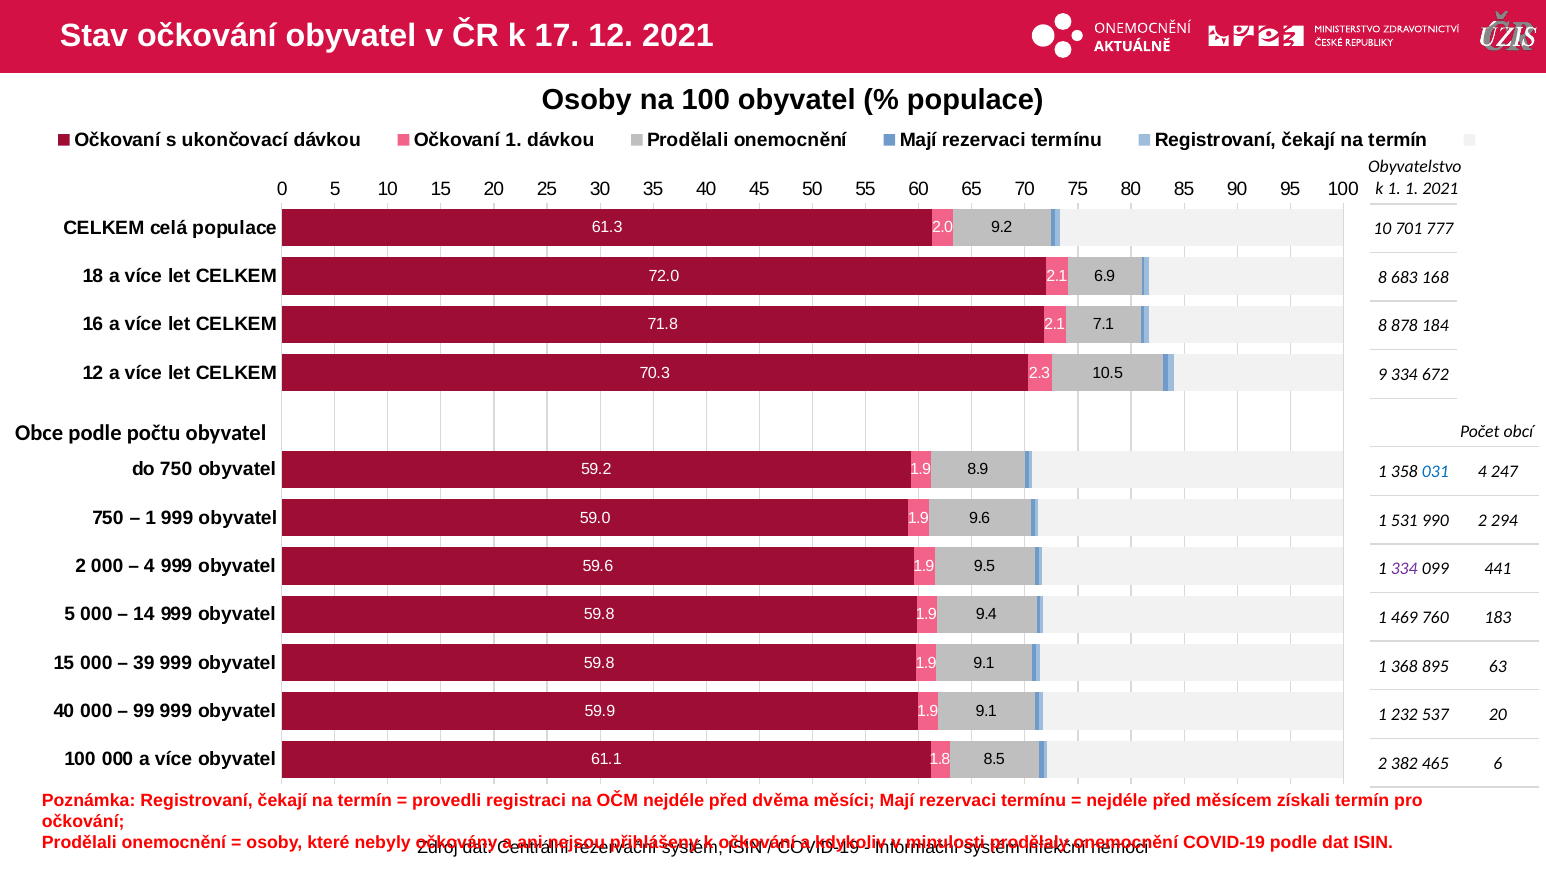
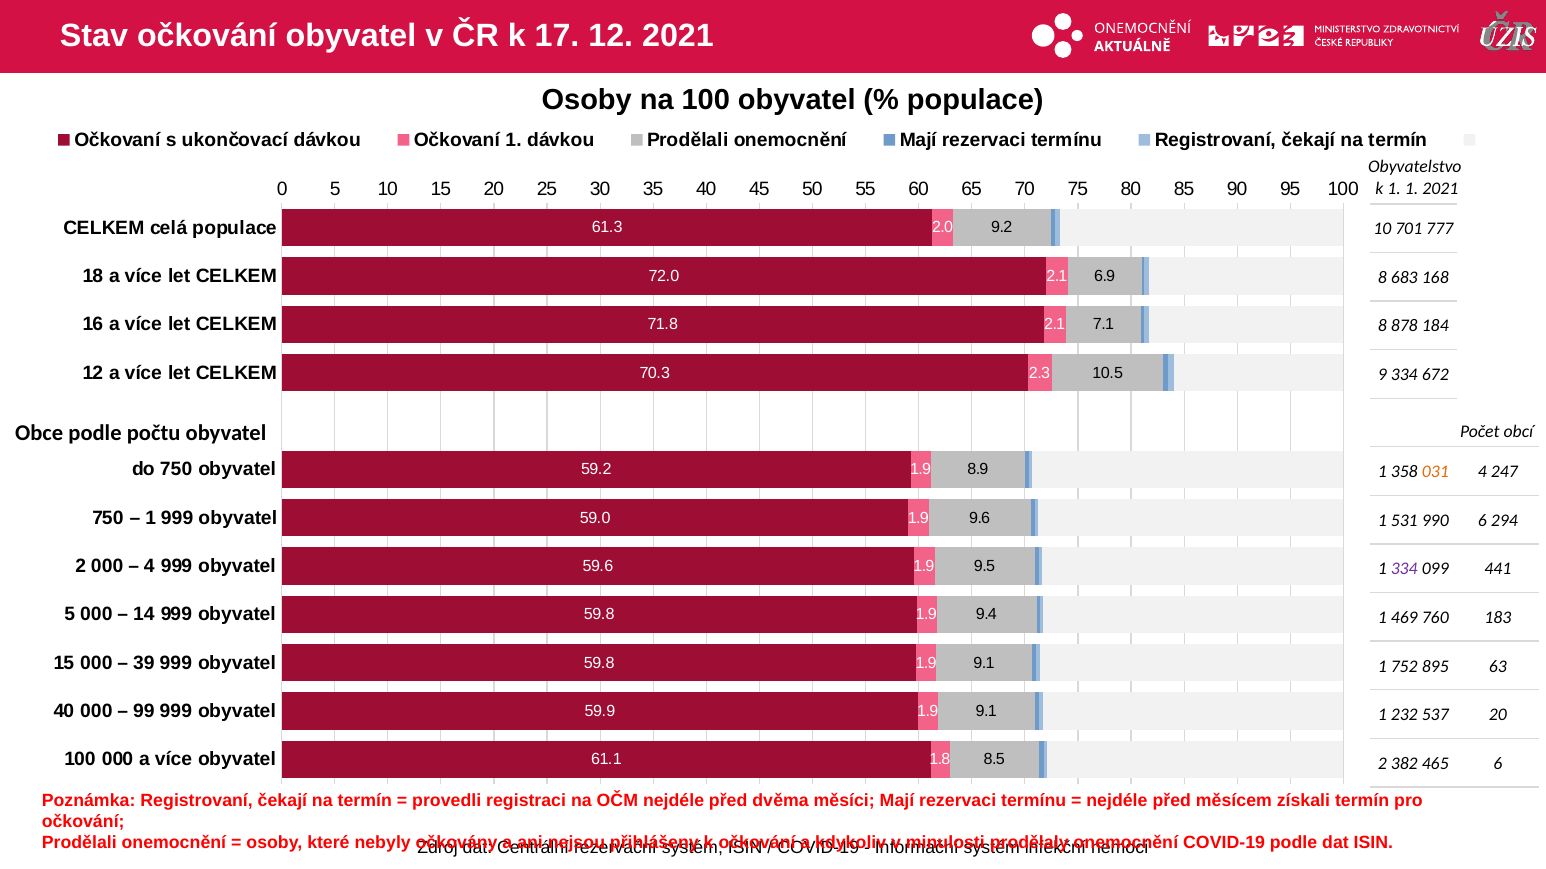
031 colour: blue -> orange
990 2: 2 -> 6
368: 368 -> 752
